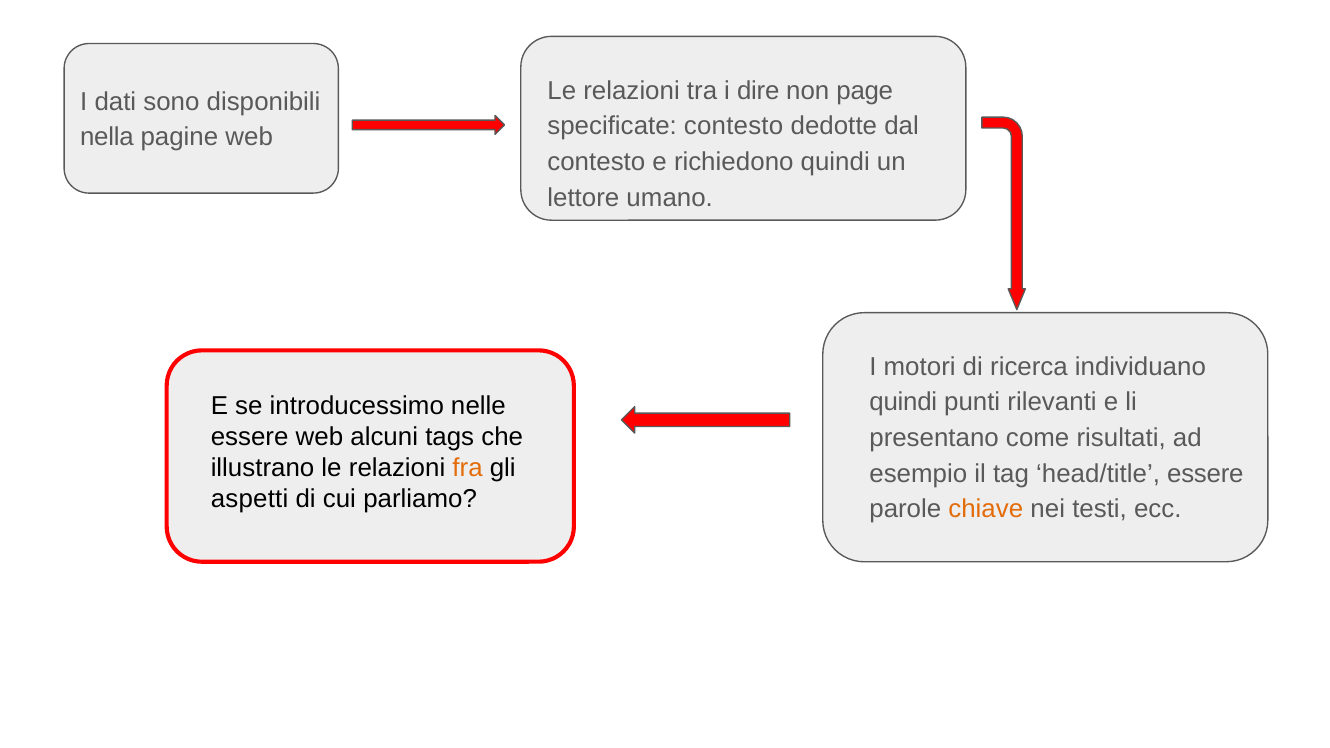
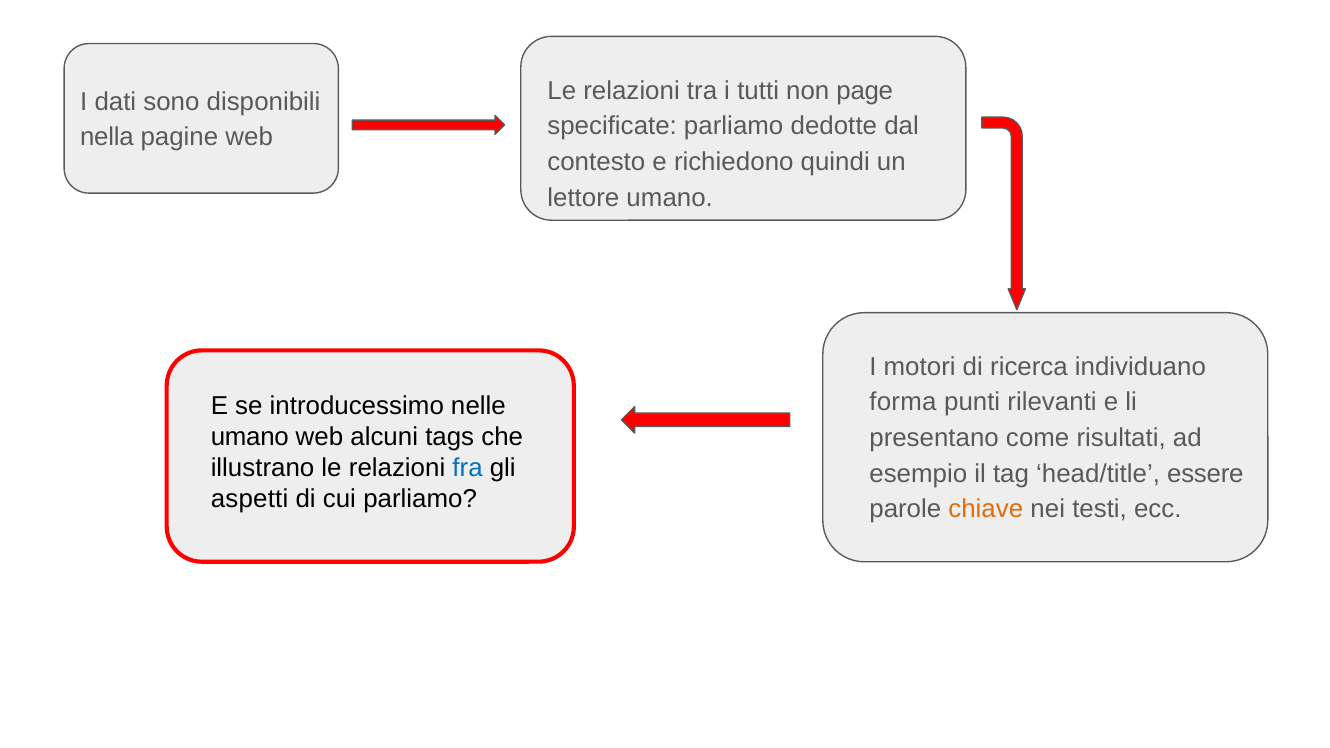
dire: dire -> tutti
specificate contesto: contesto -> parliamo
quindi at (903, 402): quindi -> forma
essere at (250, 437): essere -> umano
fra colour: orange -> blue
